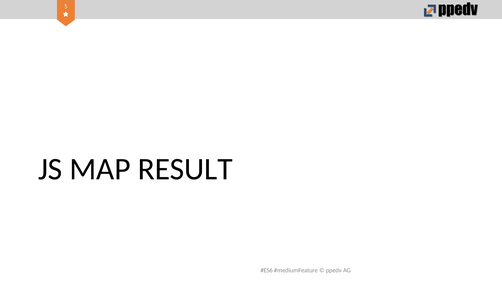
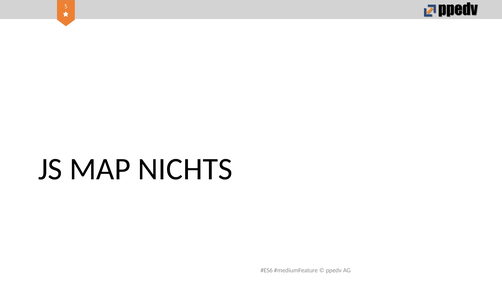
RESULT: RESULT -> NICHTS
